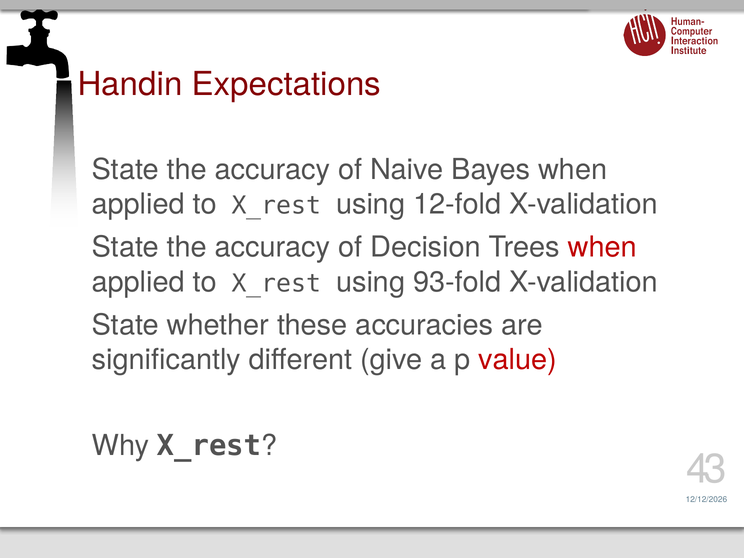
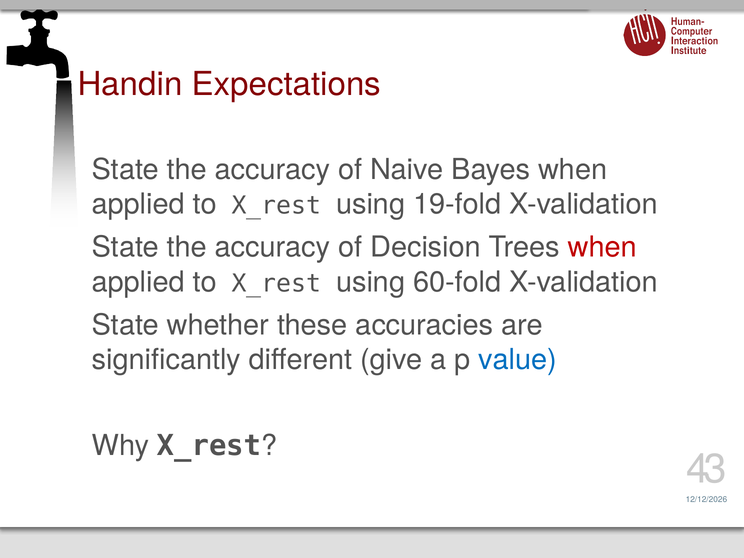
12-fold: 12-fold -> 19-fold
93-fold: 93-fold -> 60-fold
value colour: red -> blue
